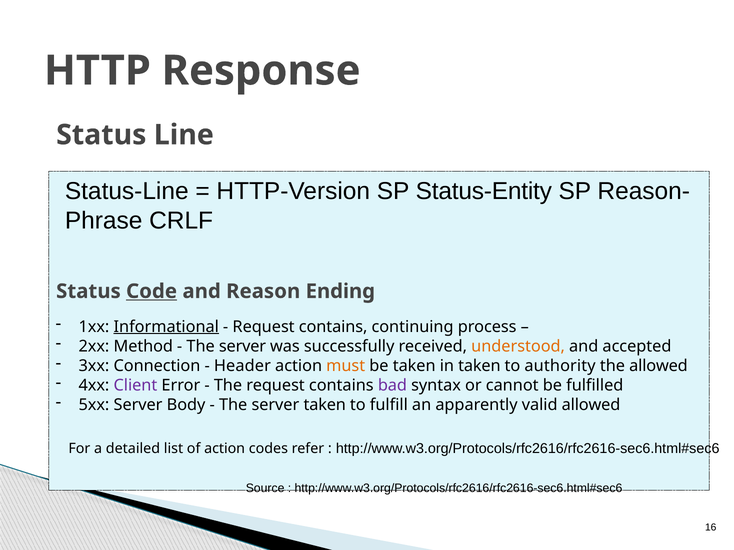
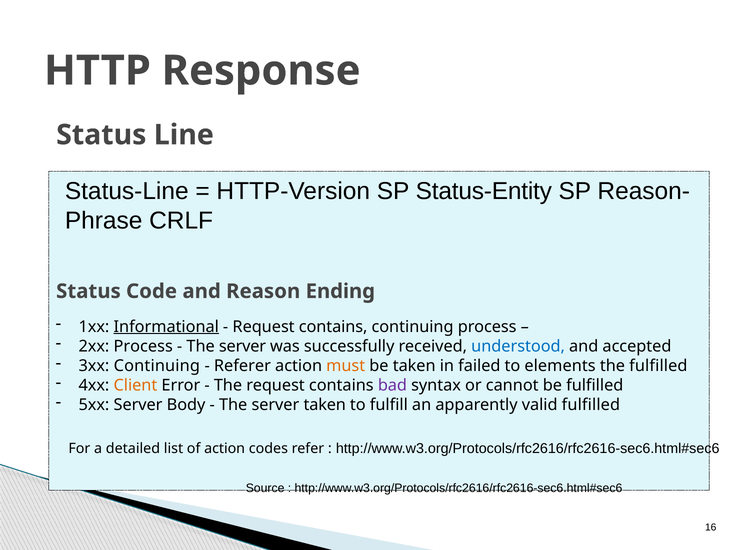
Code underline: present -> none
2xx Method: Method -> Process
understood colour: orange -> blue
3xx Connection: Connection -> Continuing
Header: Header -> Referer
in taken: taken -> failed
authority: authority -> elements
the allowed: allowed -> fulfilled
Client colour: purple -> orange
valid allowed: allowed -> fulfilled
